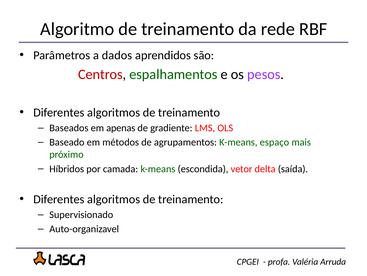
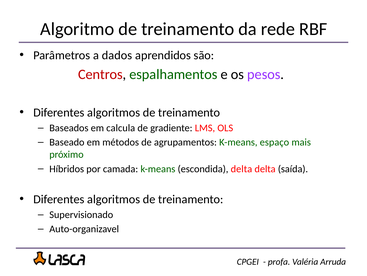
apenas: apenas -> calcula
escondida vetor: vetor -> delta
